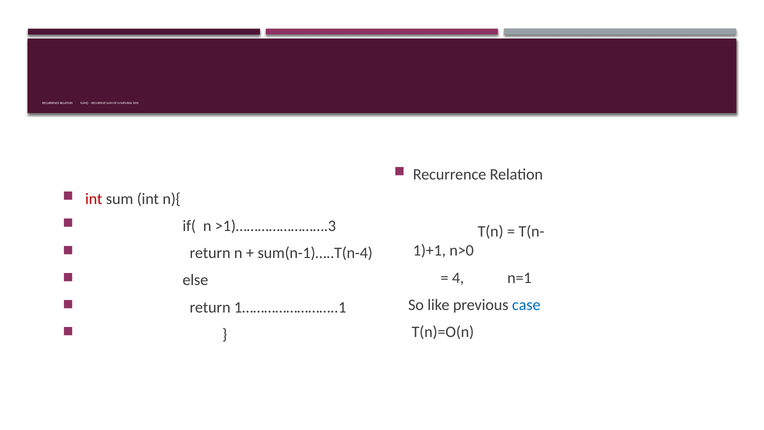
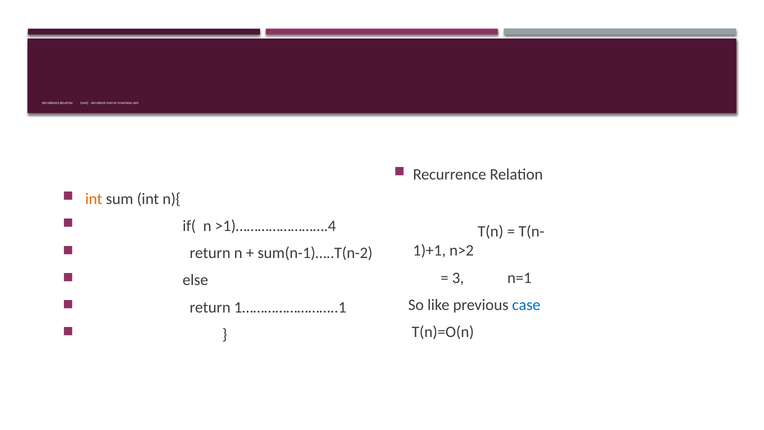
int at (94, 199) colour: red -> orange
>1)…………………….3: >1)…………………….3 -> >1)…………………….4
n>0: n>0 -> n>2
sum(n-1)…..T(n-4: sum(n-1)…..T(n-4 -> sum(n-1)…..T(n-2
4: 4 -> 3
